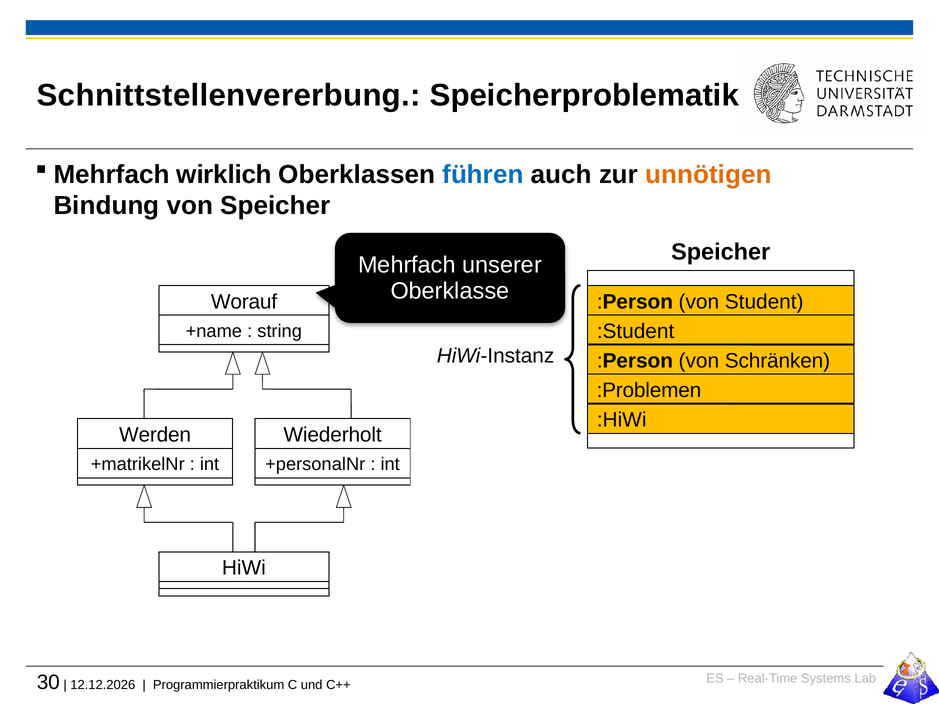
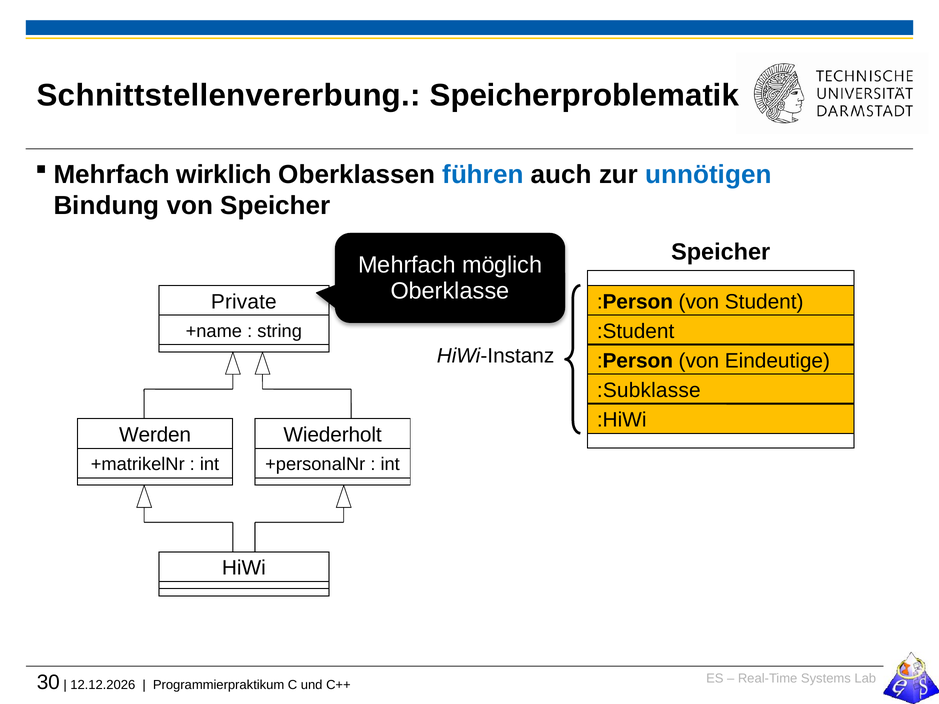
unnötigen colour: orange -> blue
unserer: unserer -> möglich
Worauf: Worauf -> Private
Schränken: Schränken -> Eindeutige
:Problemen: :Problemen -> :Subklasse
